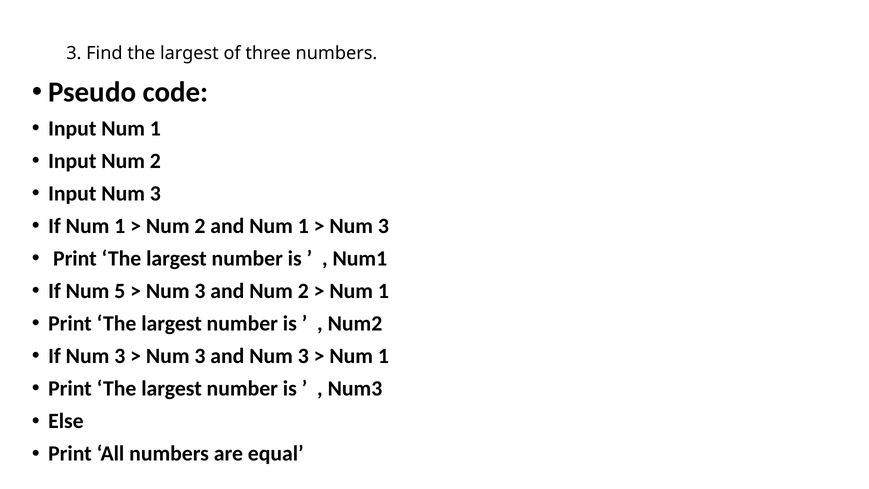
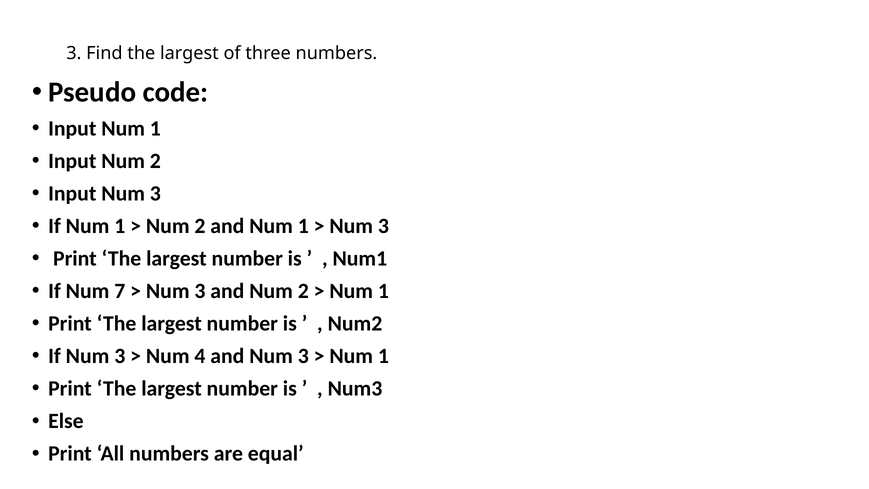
5: 5 -> 7
3 at (200, 356): 3 -> 4
